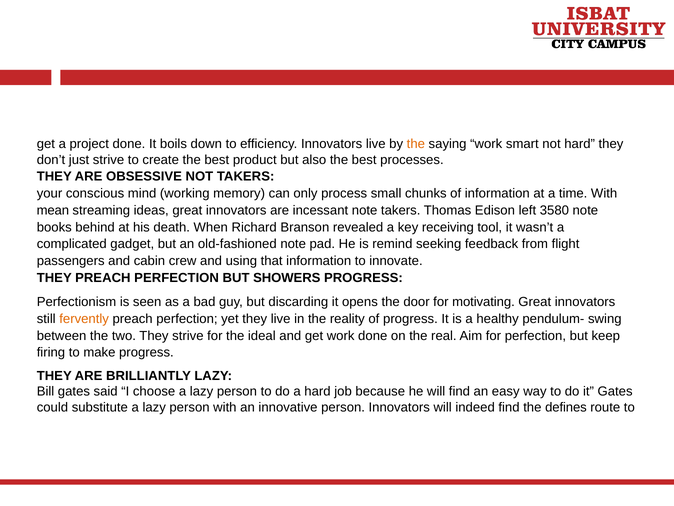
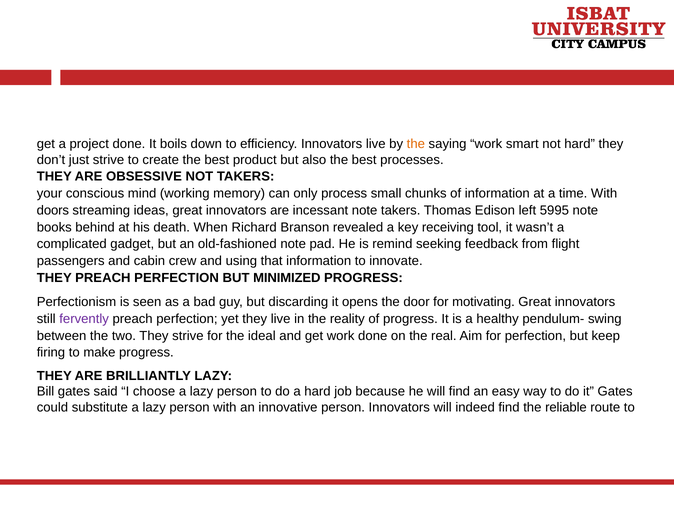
mean: mean -> doors
3580: 3580 -> 5995
SHOWERS: SHOWERS -> MINIMIZED
fervently colour: orange -> purple
defines: defines -> reliable
